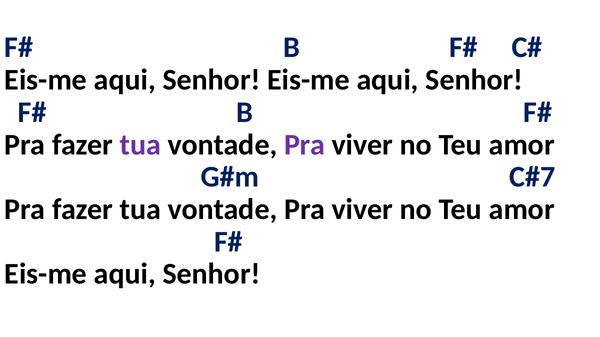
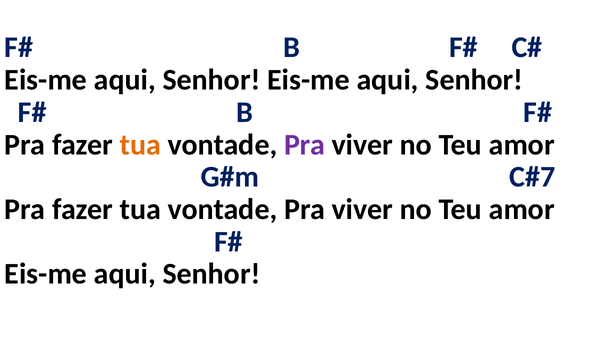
tua at (140, 145) colour: purple -> orange
